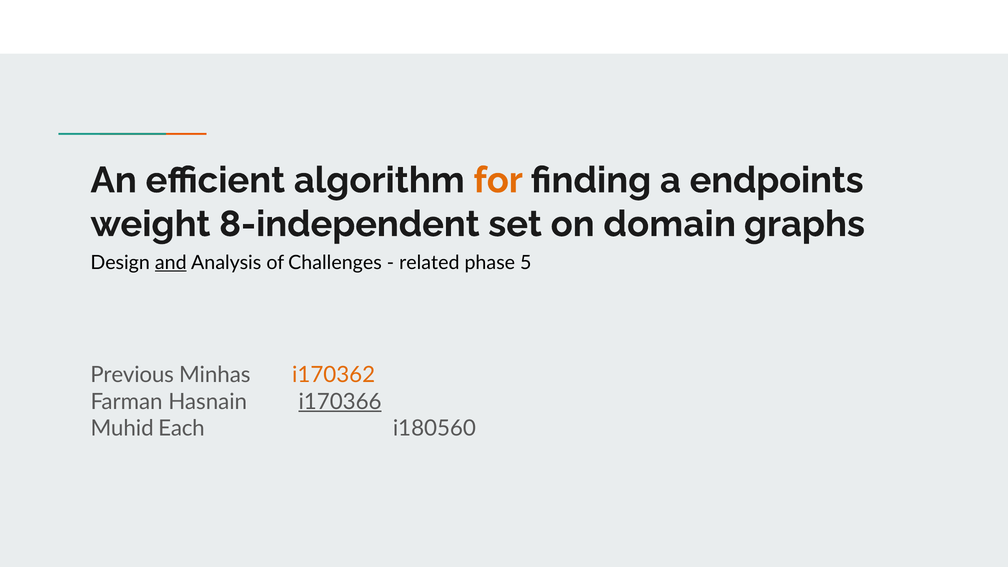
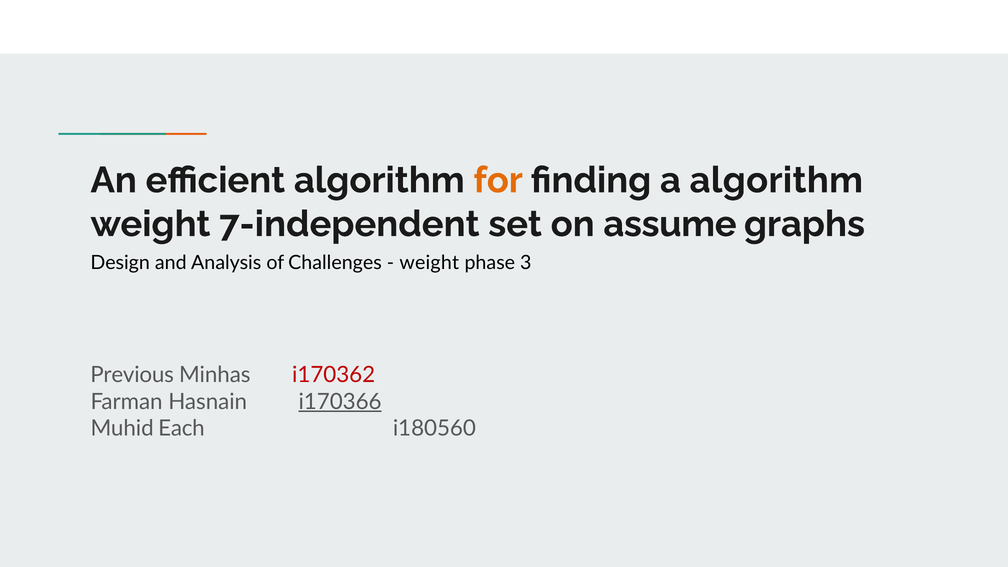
a endpoints: endpoints -> algorithm
8-independent: 8-independent -> 7-independent
domain: domain -> assume
and underline: present -> none
related at (429, 263): related -> weight
5: 5 -> 3
i170362 colour: orange -> red
